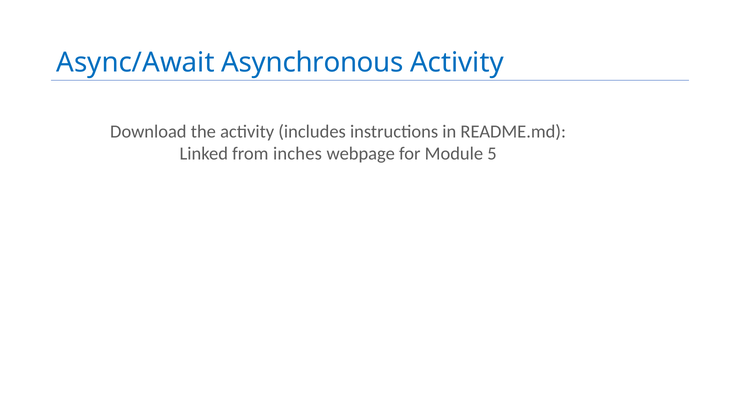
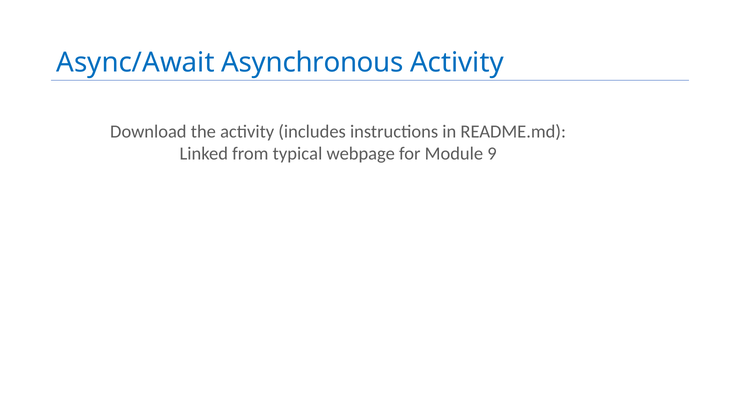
inches: inches -> typical
5: 5 -> 9
